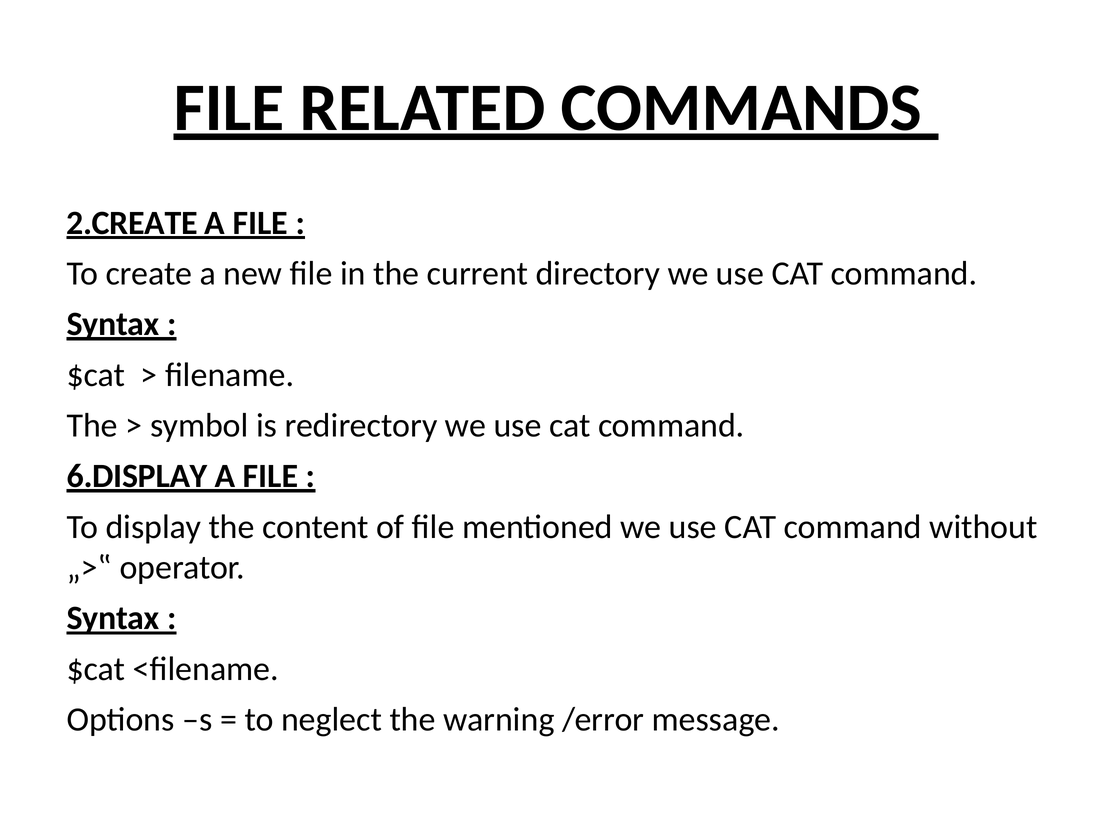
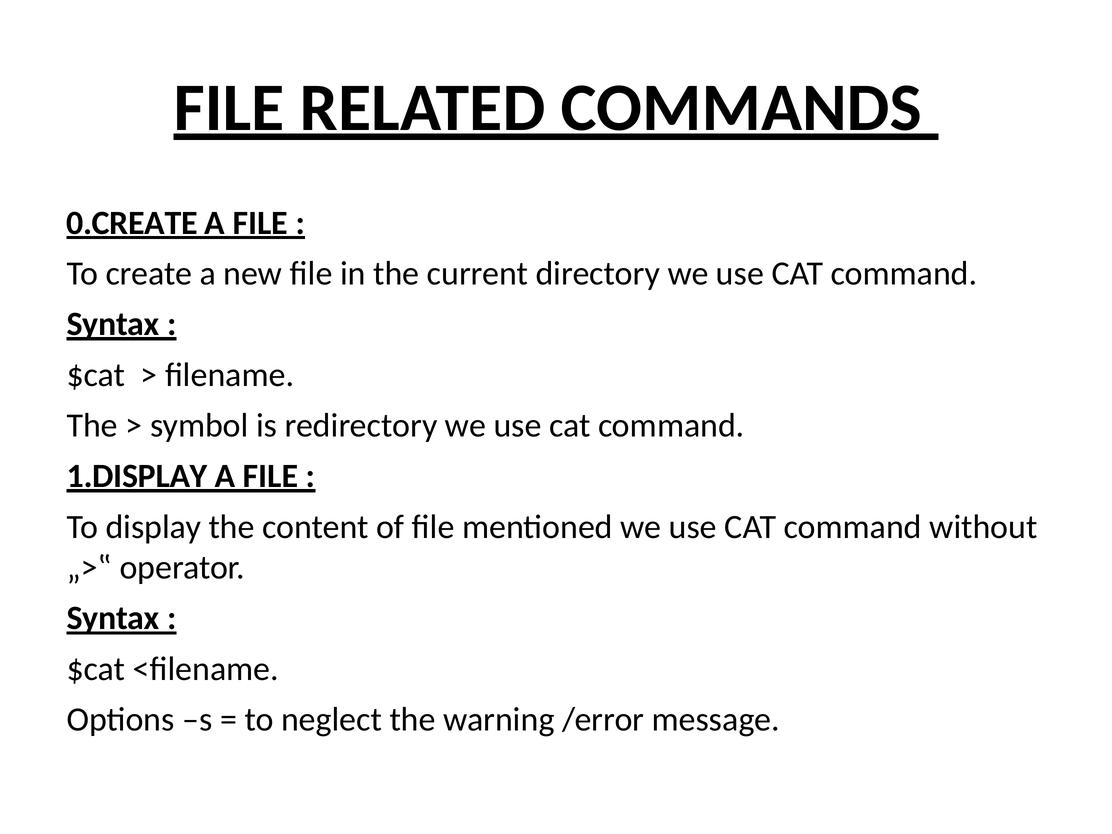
2.CREATE: 2.CREATE -> 0.CREATE
6.DISPLAY: 6.DISPLAY -> 1.DISPLAY
